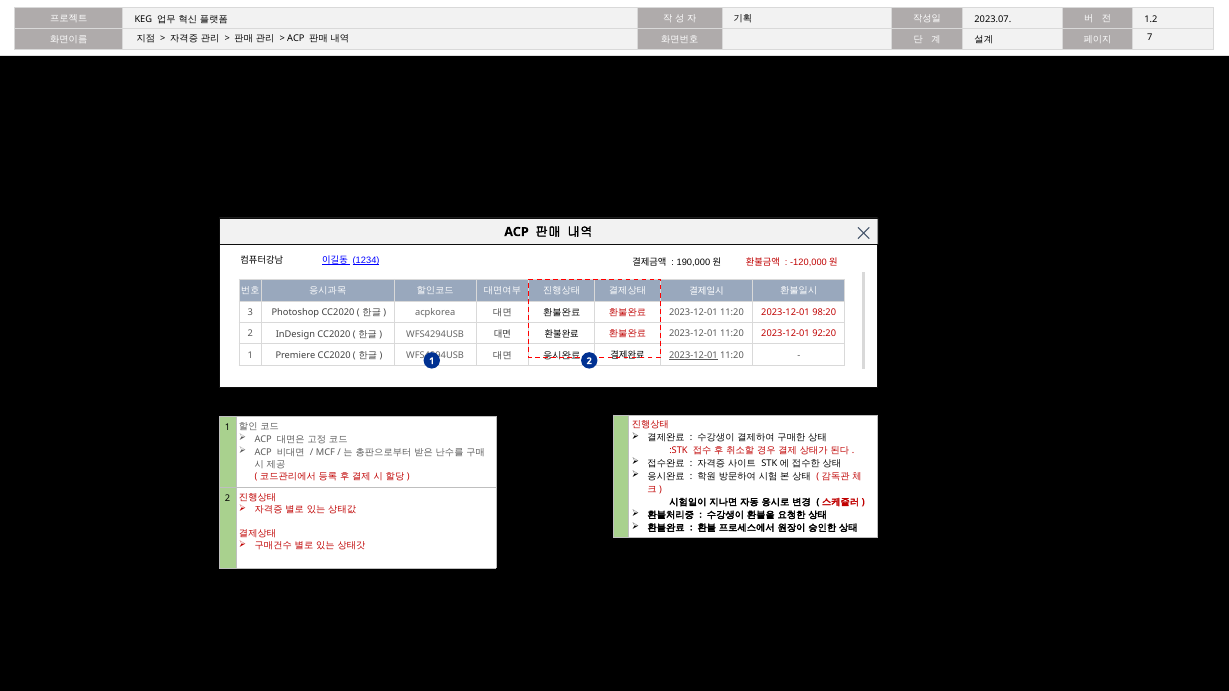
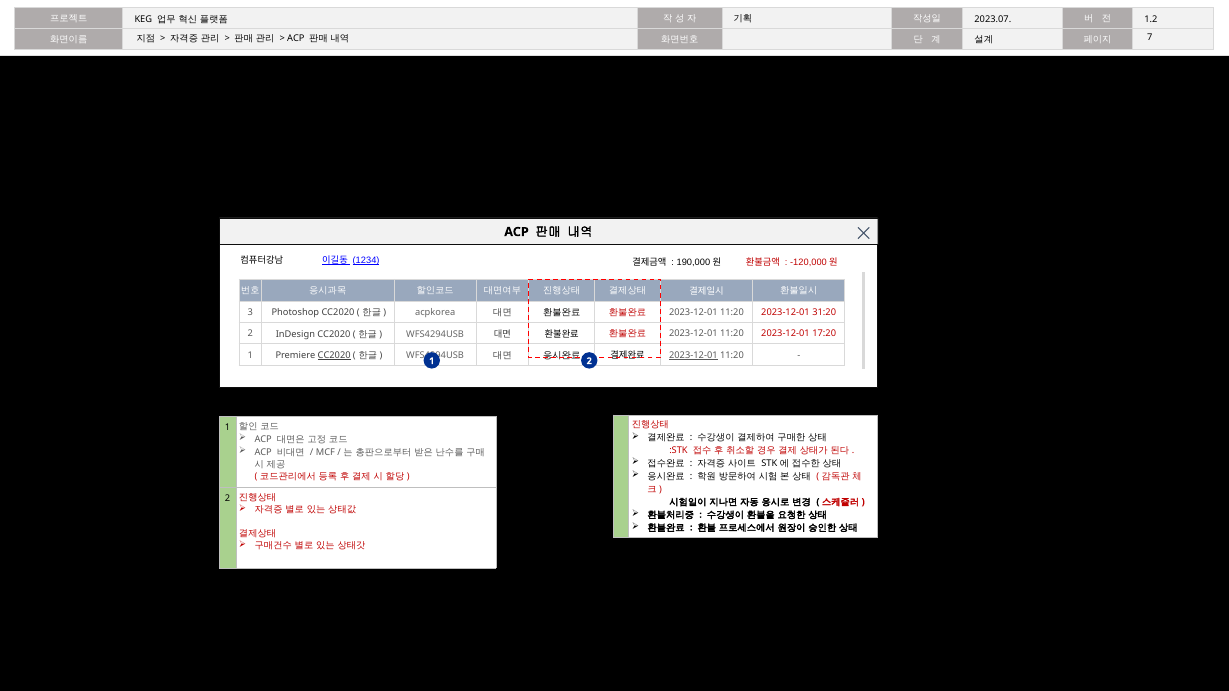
98:20: 98:20 -> 31:20
92:20: 92:20 -> 17:20
CC2020 at (334, 356) underline: none -> present
